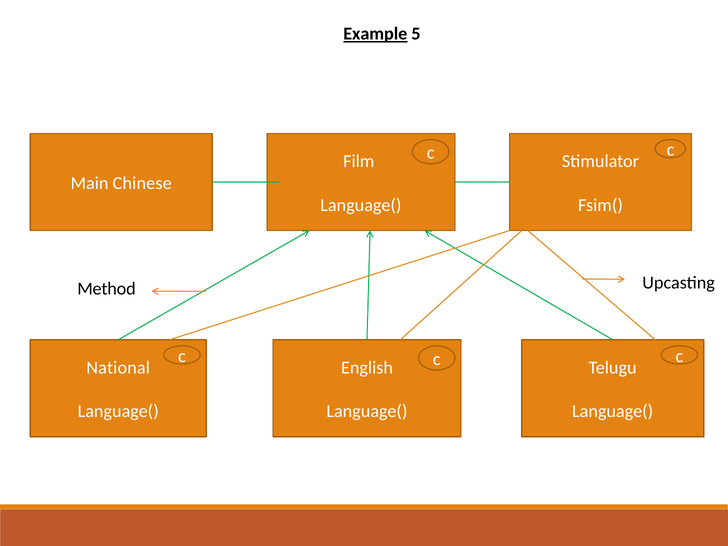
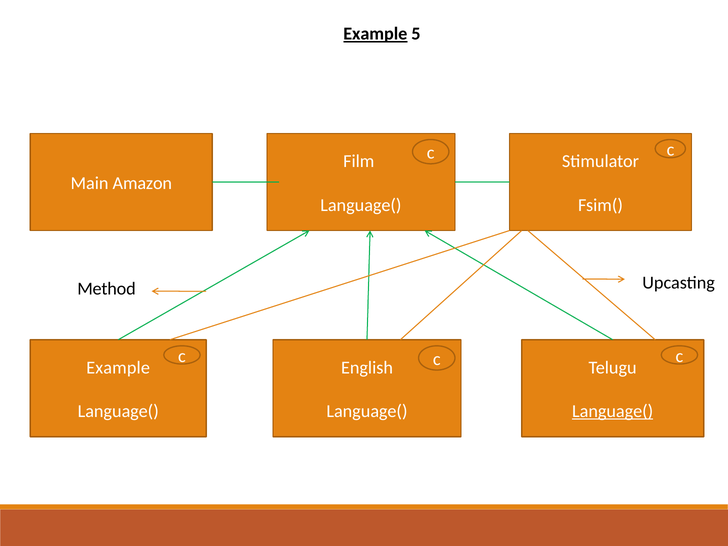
Chinese: Chinese -> Amazon
National at (118, 368): National -> Example
Language( at (613, 411) underline: none -> present
